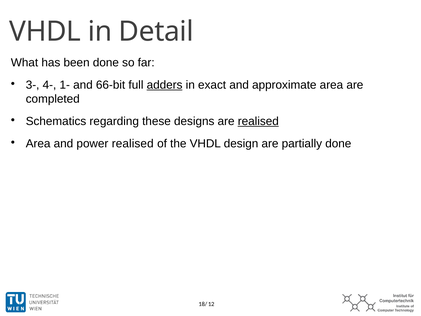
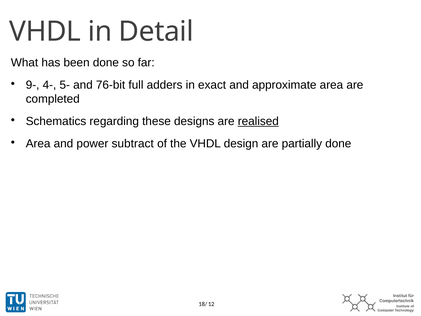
3-: 3- -> 9-
1-: 1- -> 5-
66-bit: 66-bit -> 76-bit
adders underline: present -> none
power realised: realised -> subtract
